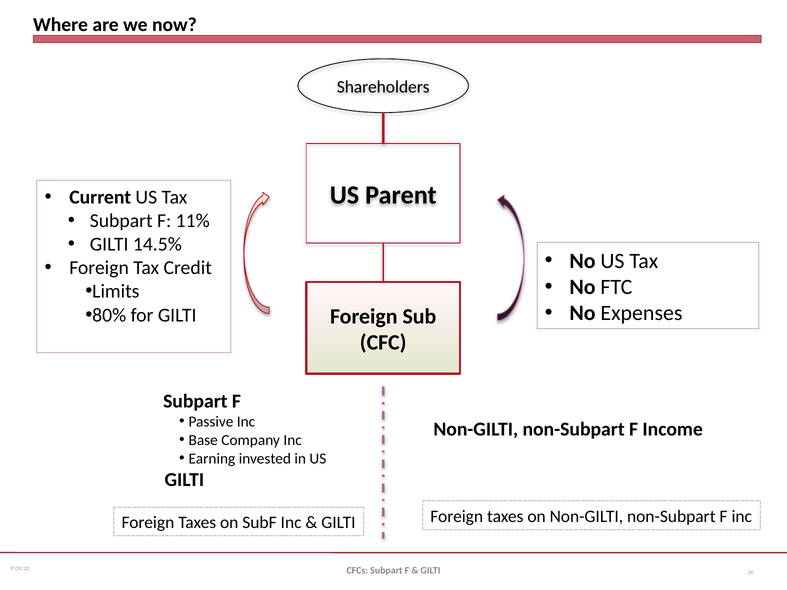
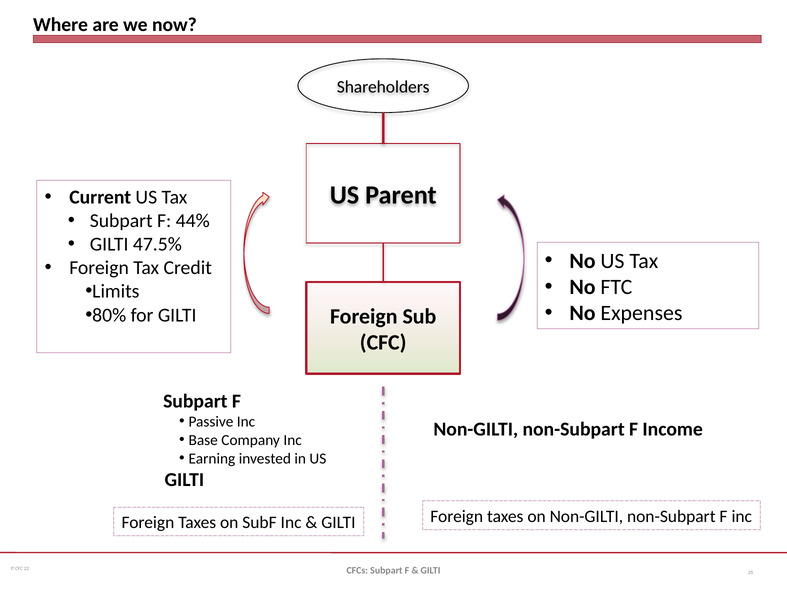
11%: 11% -> 44%
14.5%: 14.5% -> 47.5%
